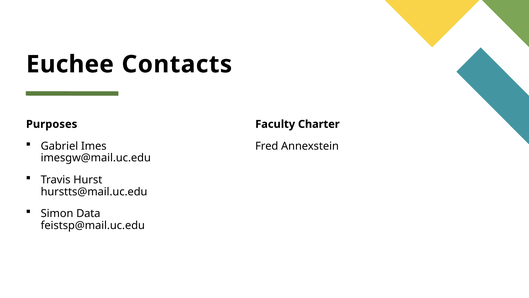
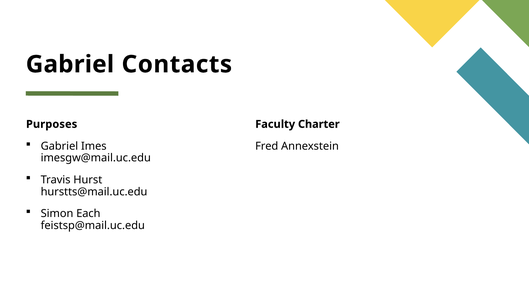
Euchee at (70, 64): Euchee -> Gabriel
Data: Data -> Each
